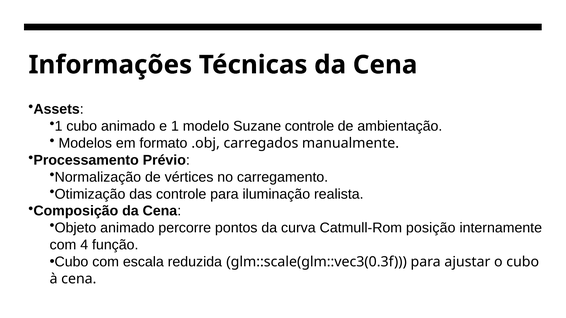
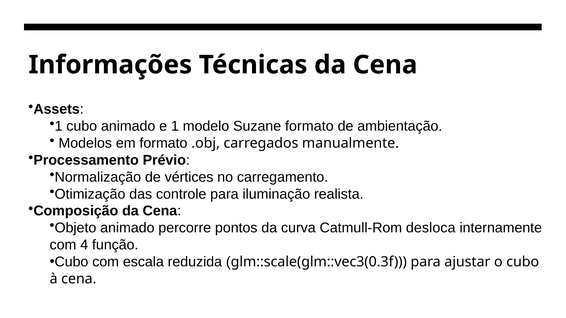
Suzane controle: controle -> formato
posição: posição -> desloca
